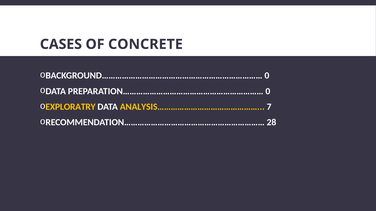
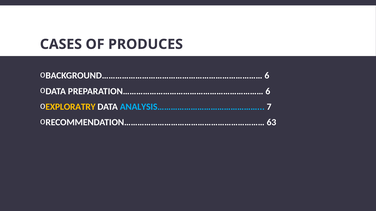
CONCRETE: CONCRETE -> PRODUCES
BACKGROUND……………………………………………………………… 0: 0 -> 6
PREPARATION……………………………………………………… 0: 0 -> 6
ANALYSIS……………………………………… colour: yellow -> light blue
28: 28 -> 63
